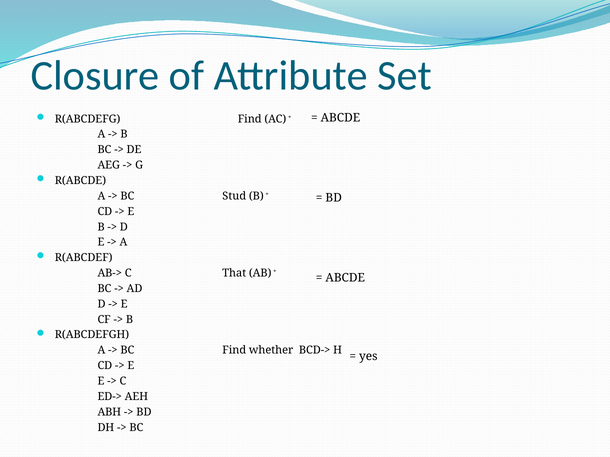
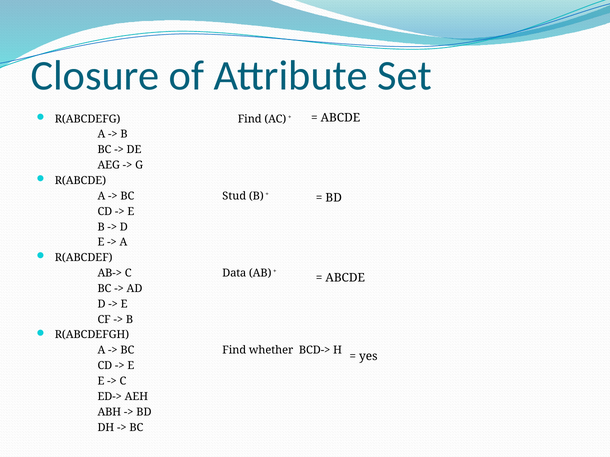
That: That -> Data
